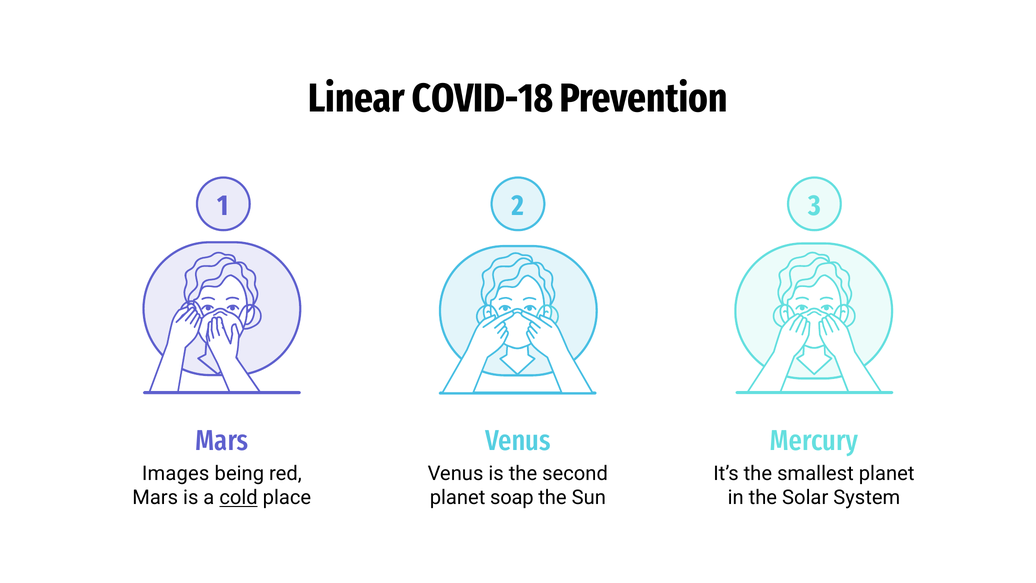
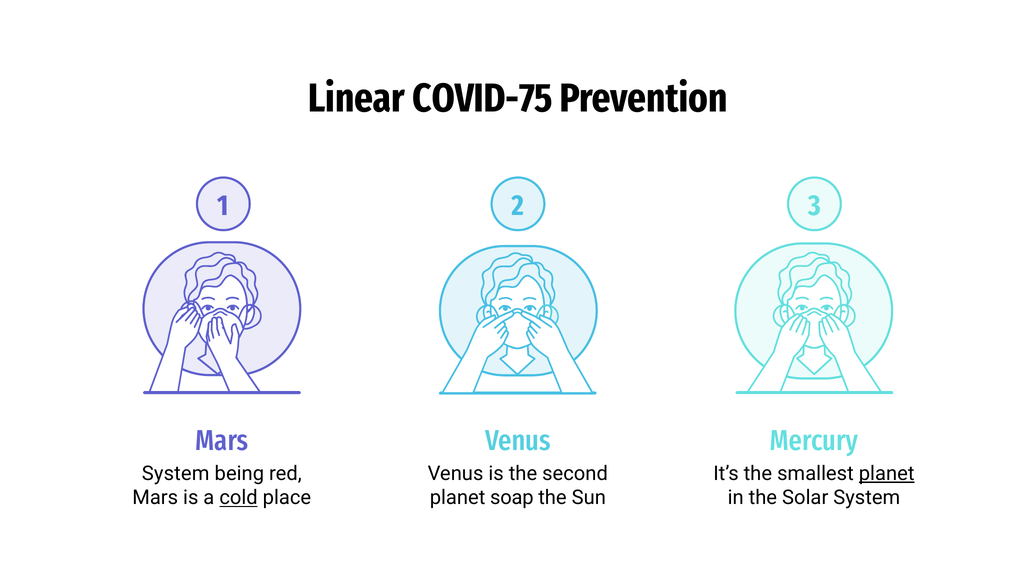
COVID-18: COVID-18 -> COVID-75
Images at (176, 473): Images -> System
planet at (887, 473) underline: none -> present
